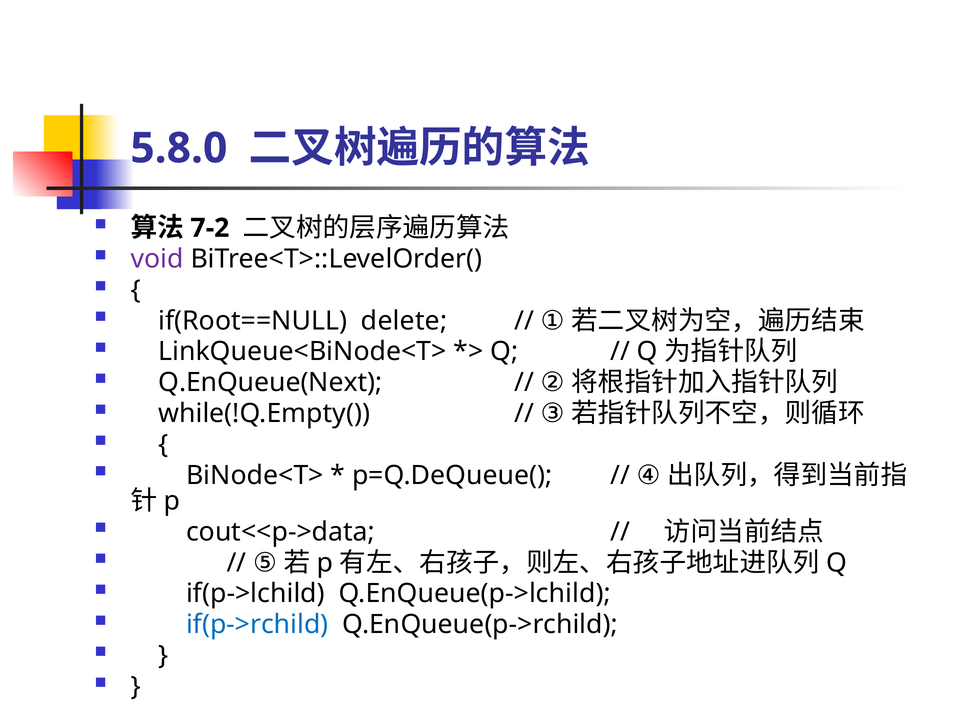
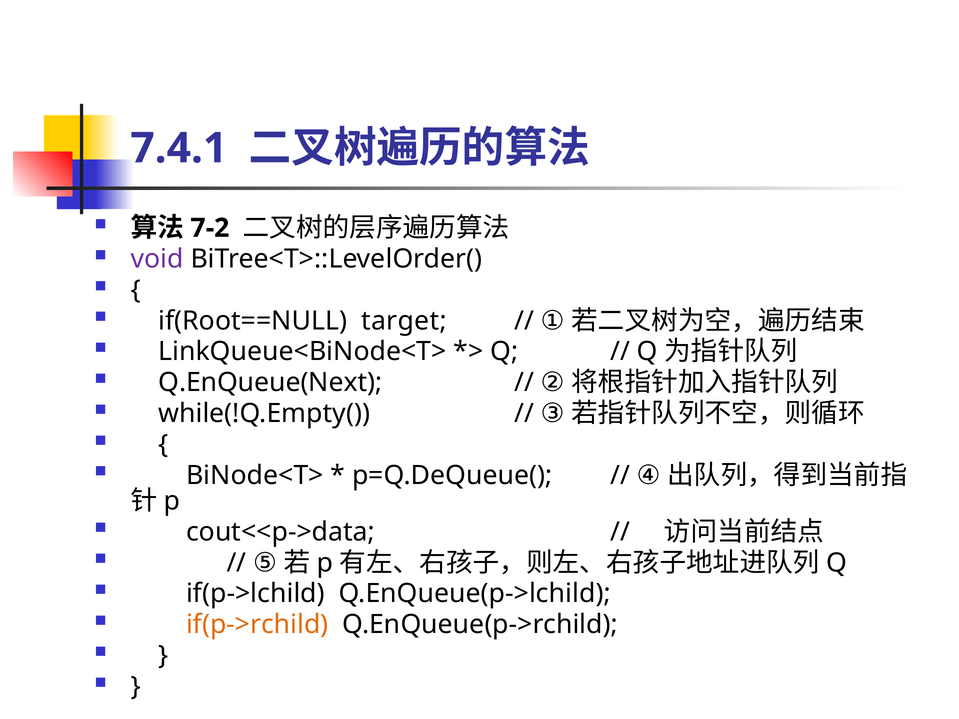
5.8.0: 5.8.0 -> 7.4.1
delete: delete -> target
if(p->rchild colour: blue -> orange
